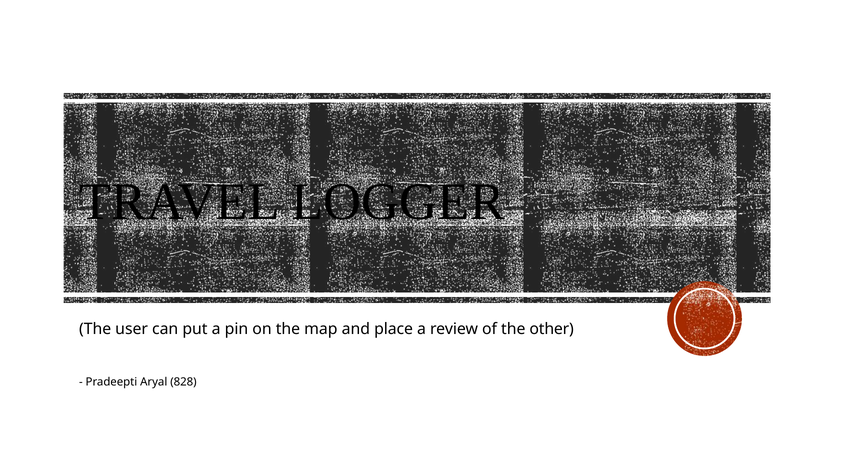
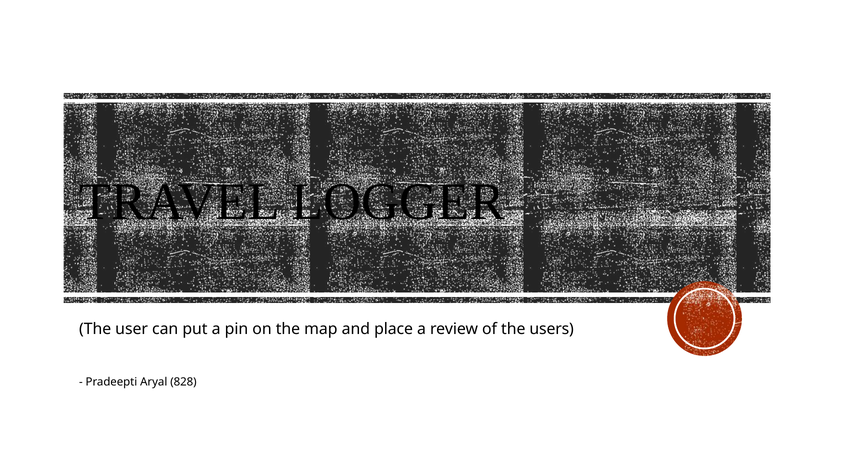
other: other -> users
